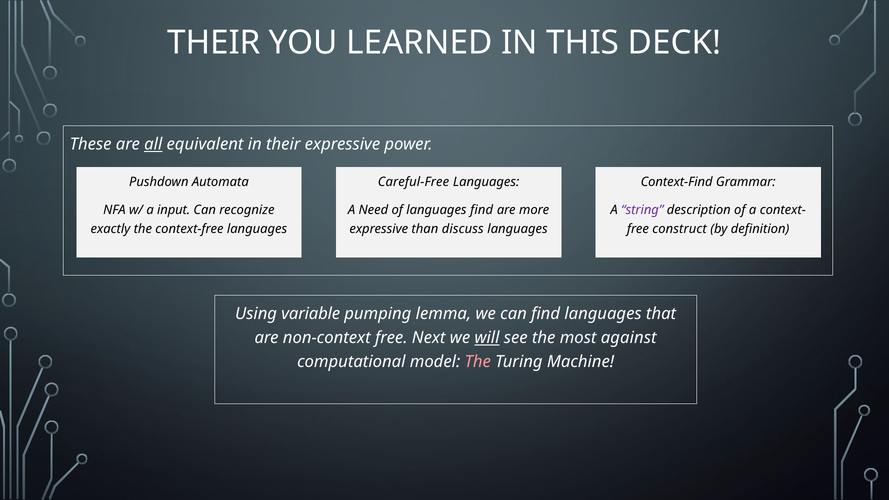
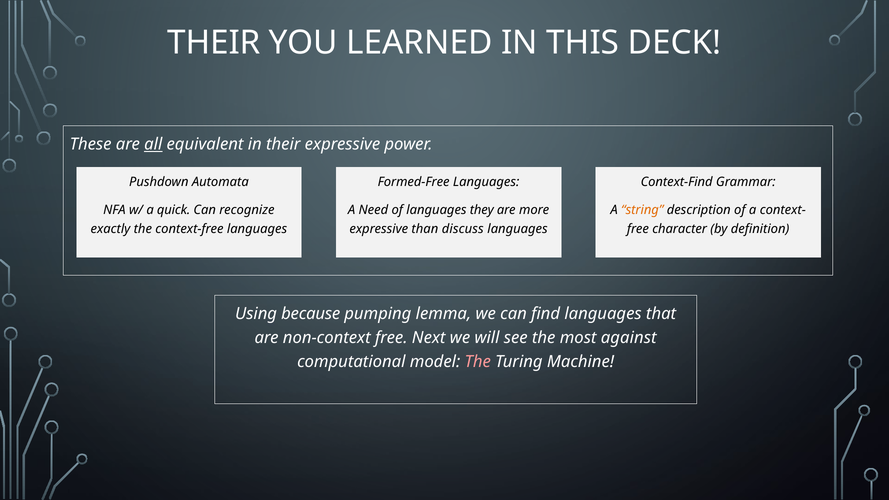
Careful-Free: Careful-Free -> Formed-Free
input: input -> quick
languages find: find -> they
string colour: purple -> orange
construct: construct -> character
variable: variable -> because
will underline: present -> none
